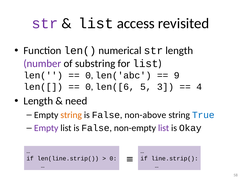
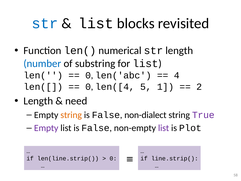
str at (45, 23) colour: purple -> blue
access: access -> blocks
number colour: purple -> blue
9: 9 -> 4
len([6: len([6 -> len([4
3: 3 -> 1
4: 4 -> 2
non-above: non-above -> non-dialect
True colour: blue -> purple
Okay: Okay -> Plot
